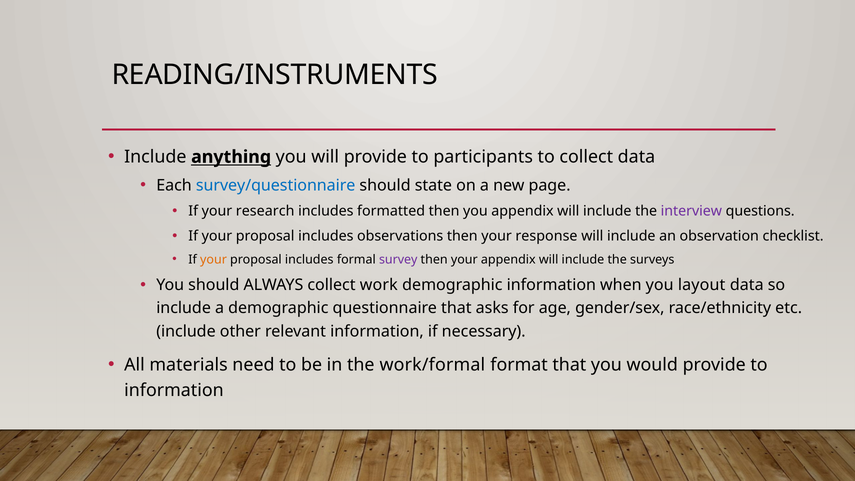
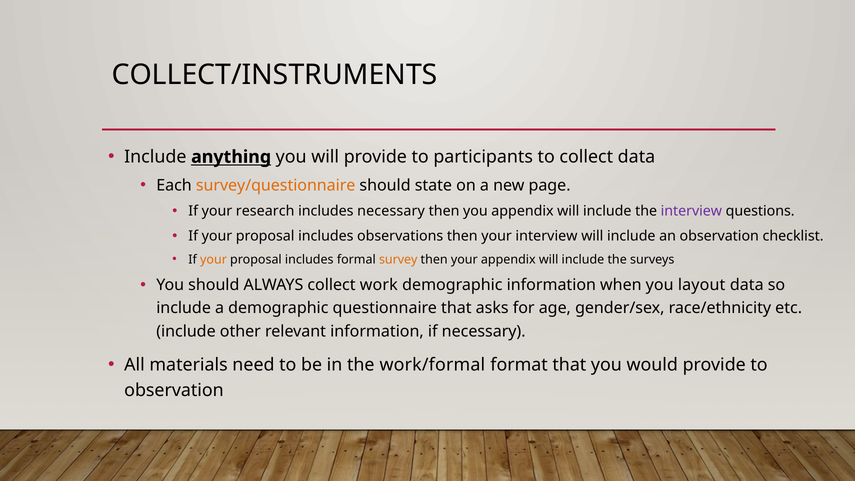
READING/INSTRUMENTS: READING/INSTRUMENTS -> COLLECT/INSTRUMENTS
survey/questionnaire colour: blue -> orange
includes formatted: formatted -> necessary
your response: response -> interview
survey colour: purple -> orange
information at (174, 391): information -> observation
